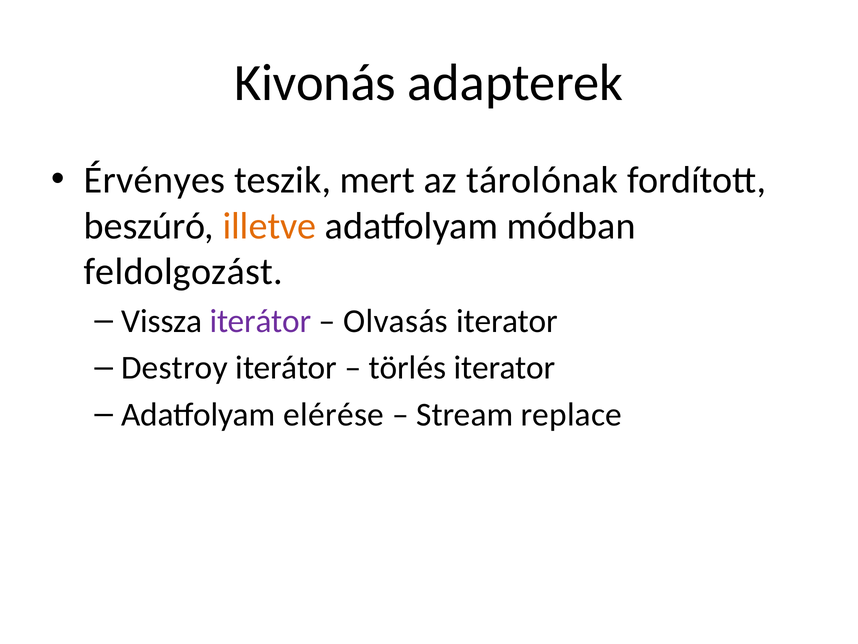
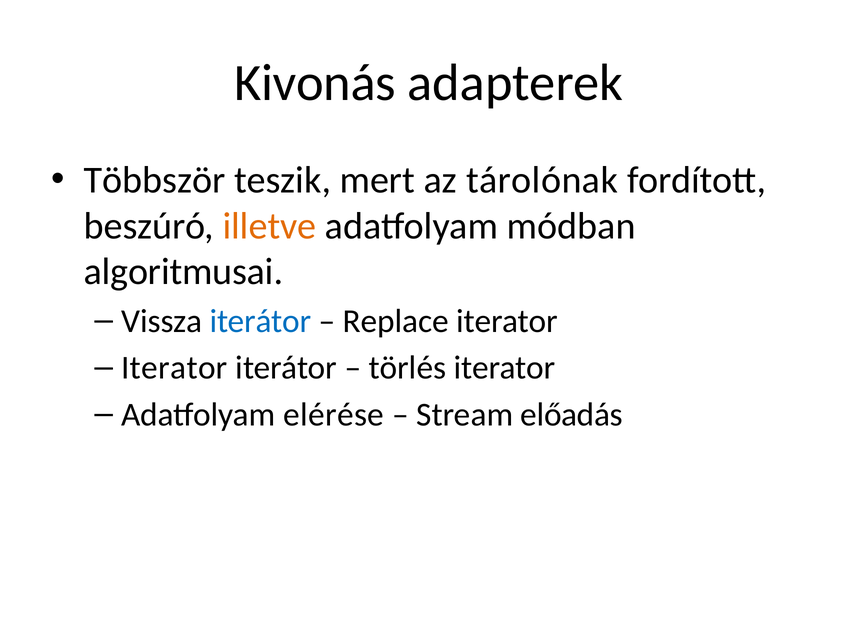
Érvényes: Érvényes -> Többször
feldolgozást: feldolgozást -> algoritmusai
iterátor at (261, 321) colour: purple -> blue
Olvasás: Olvasás -> Replace
Destroy at (174, 368): Destroy -> Iterator
replace: replace -> előadás
